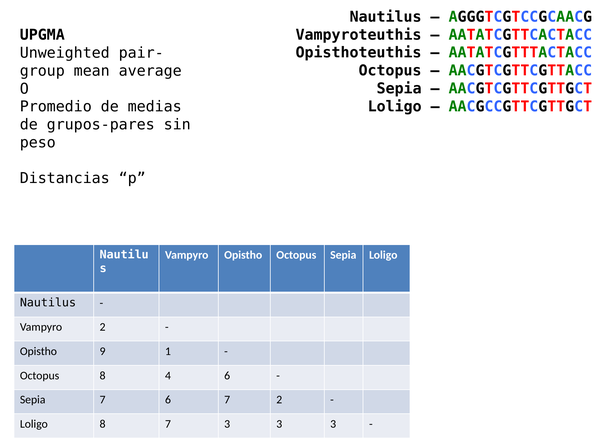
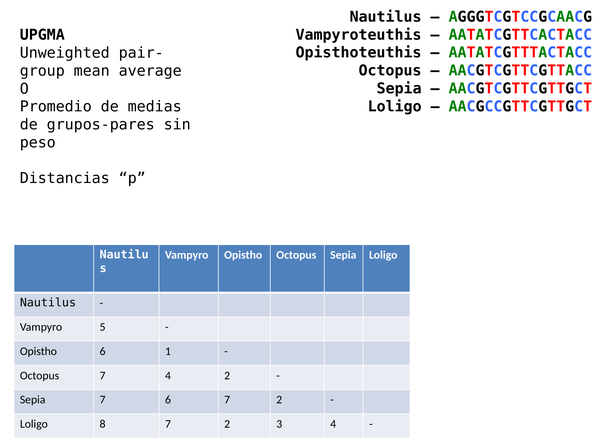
Vampyro 2: 2 -> 5
Opistho 9: 9 -> 6
Octopus 8: 8 -> 7
4 6: 6 -> 2
8 7 3: 3 -> 2
3 at (333, 424): 3 -> 4
